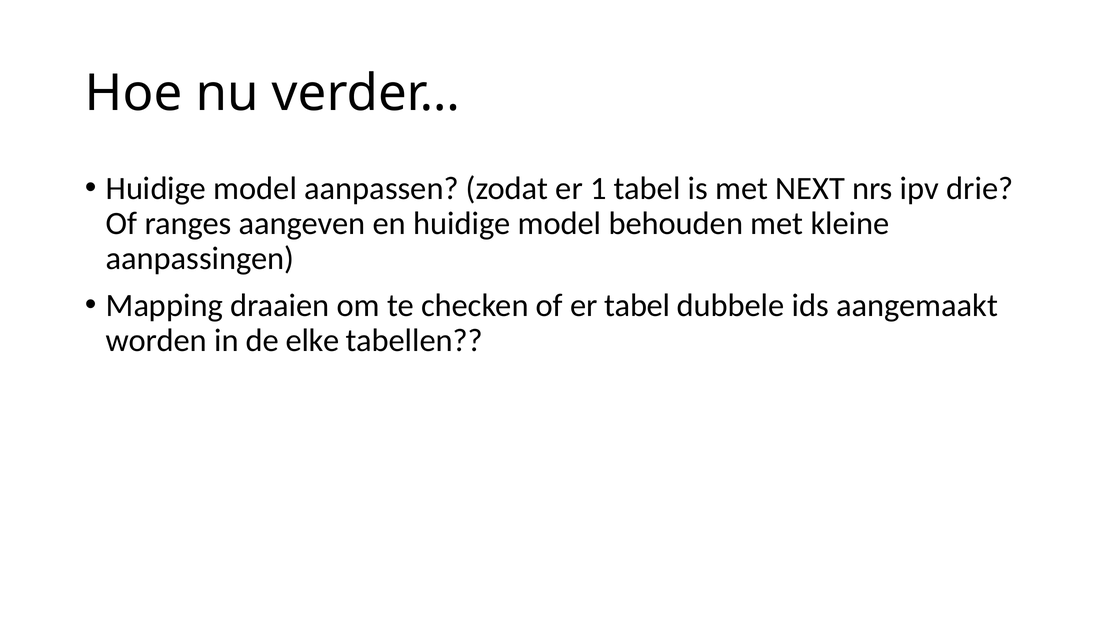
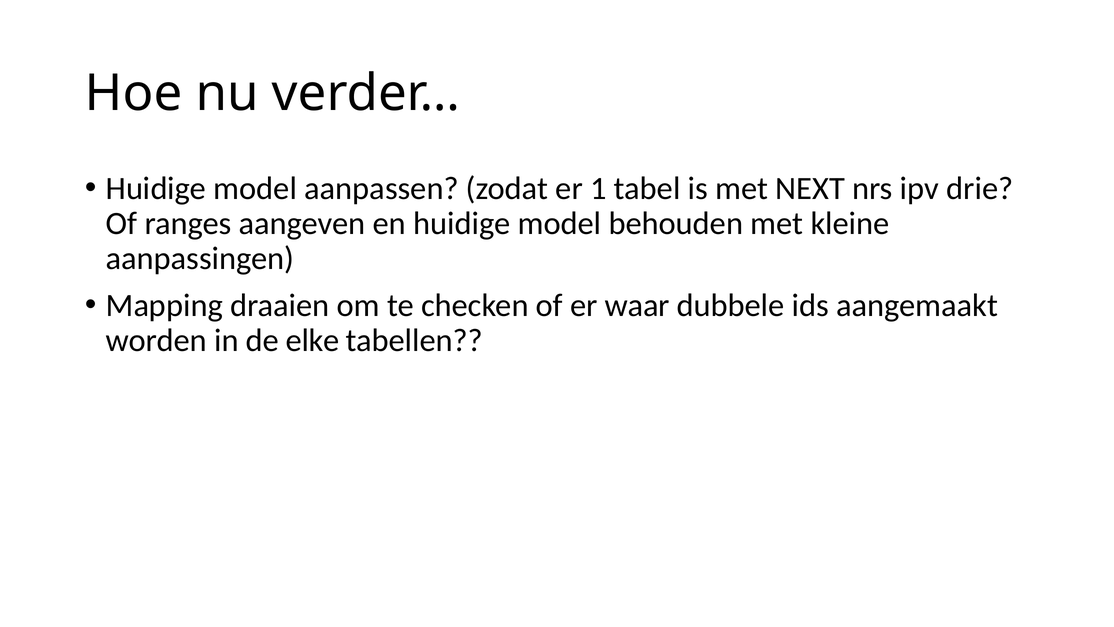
er tabel: tabel -> waar
